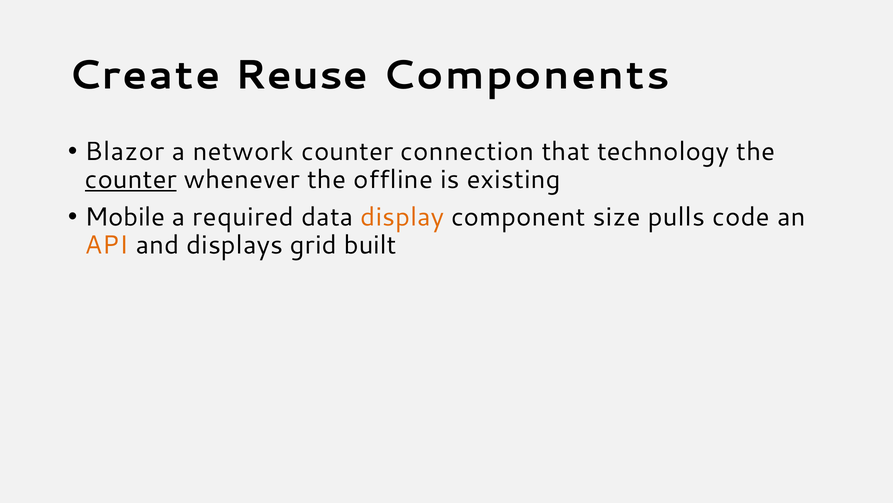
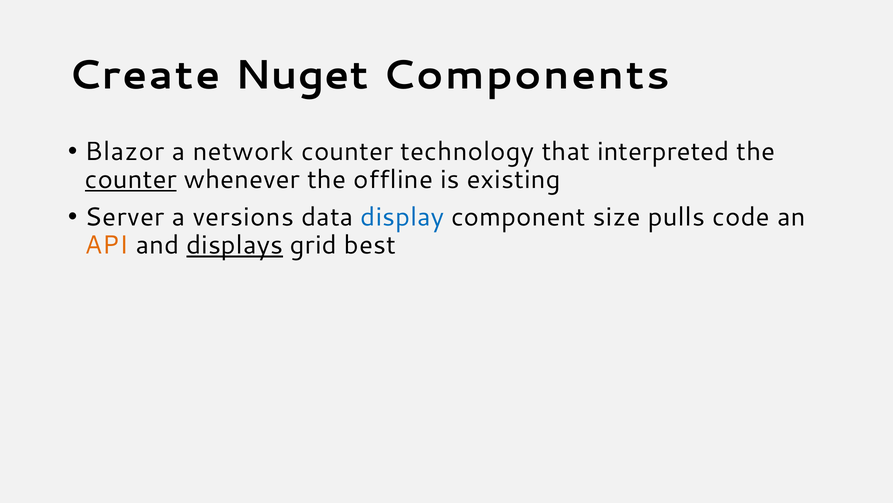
Reuse: Reuse -> Nuget
connection: connection -> technology
technology: technology -> interpreted
Mobile: Mobile -> Server
required: required -> versions
display colour: orange -> blue
displays underline: none -> present
built: built -> best
